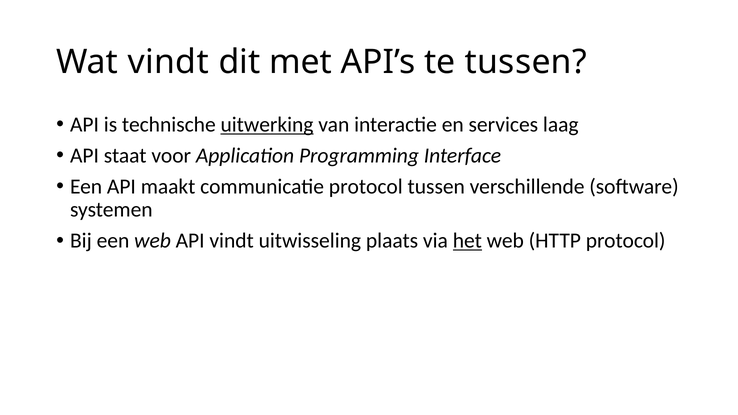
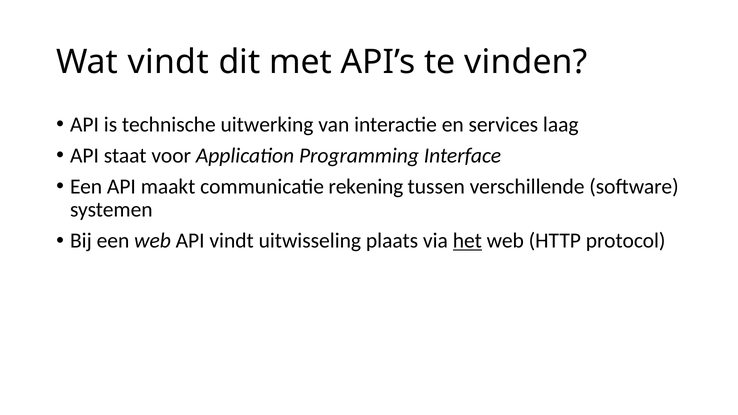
te tussen: tussen -> vinden
uitwerking underline: present -> none
communicatie protocol: protocol -> rekening
